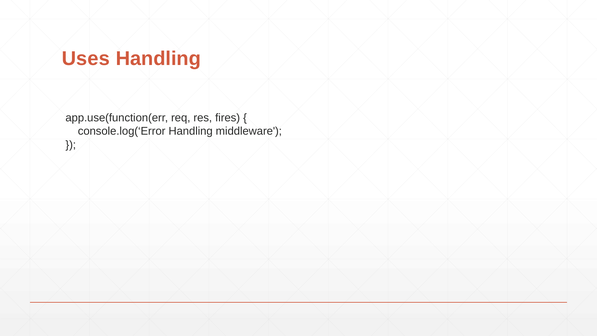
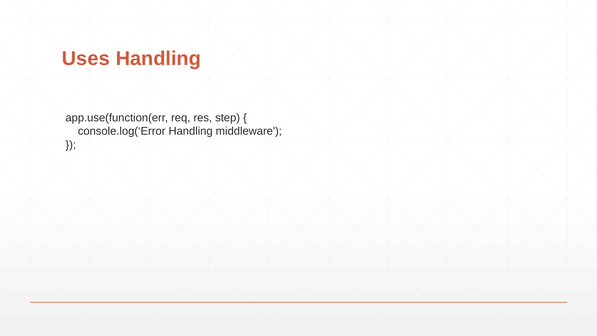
fires: fires -> step
